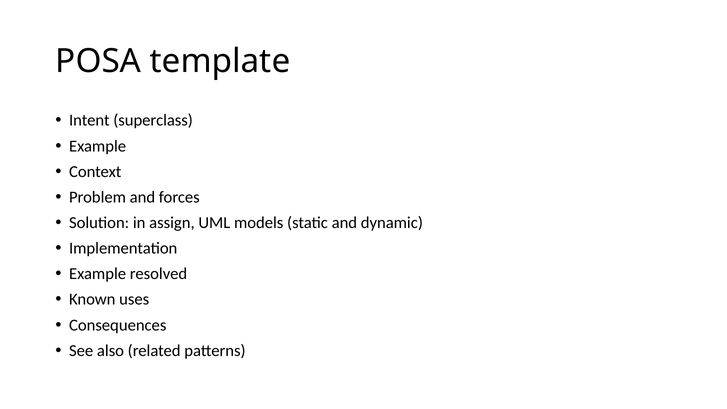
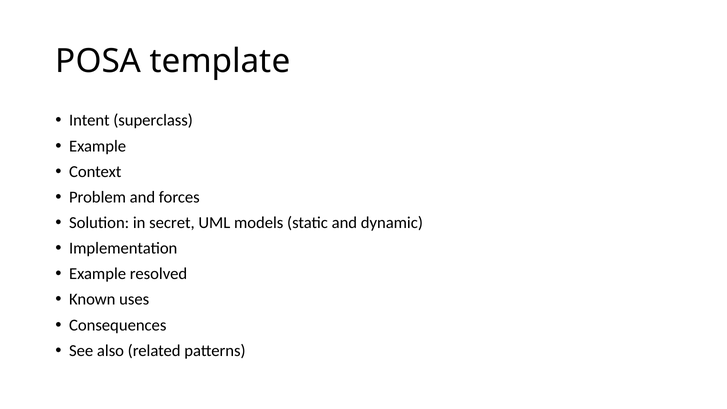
assign: assign -> secret
